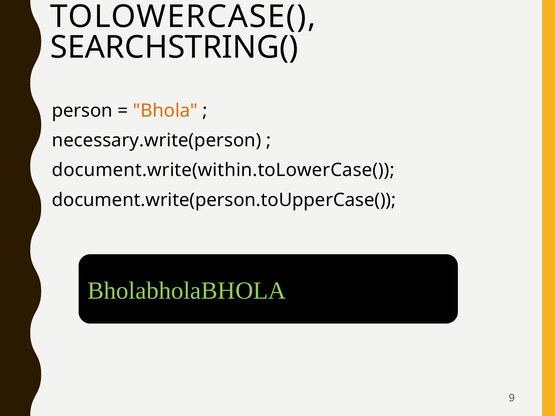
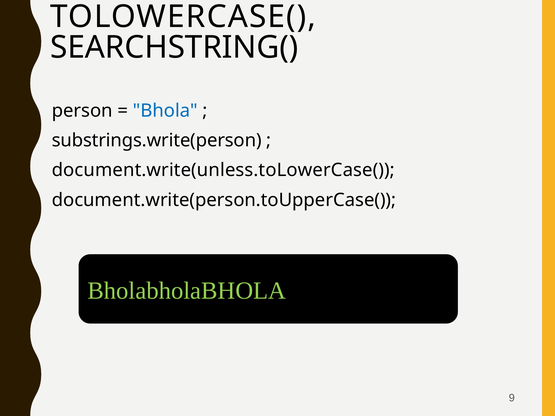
Bhola colour: orange -> blue
necessary.write(person: necessary.write(person -> substrings.write(person
document.write(within.toLowerCase(: document.write(within.toLowerCase( -> document.write(unless.toLowerCase(
